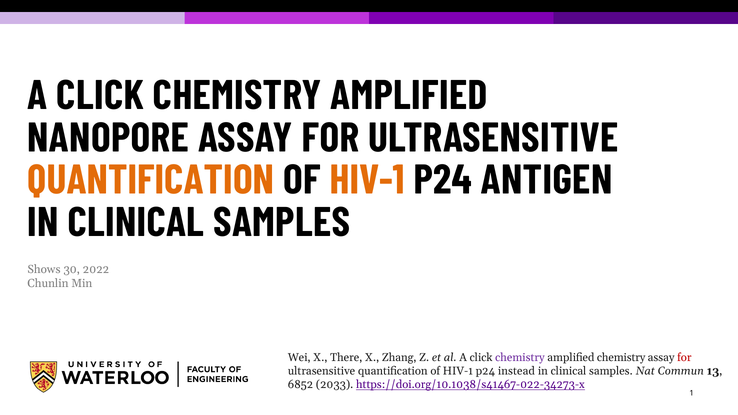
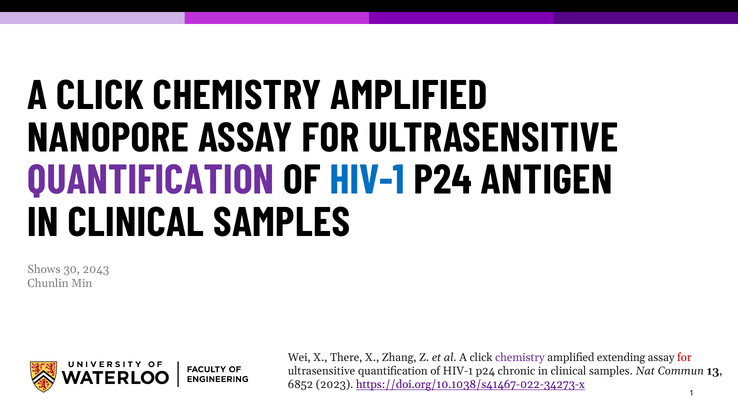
QUANTIFICATION at (151, 180) colour: orange -> purple
HIV-1 at (367, 180) colour: orange -> blue
2022: 2022 -> 2043
amplified chemistry: chemistry -> extending
instead: instead -> chronic
2033: 2033 -> 2023
